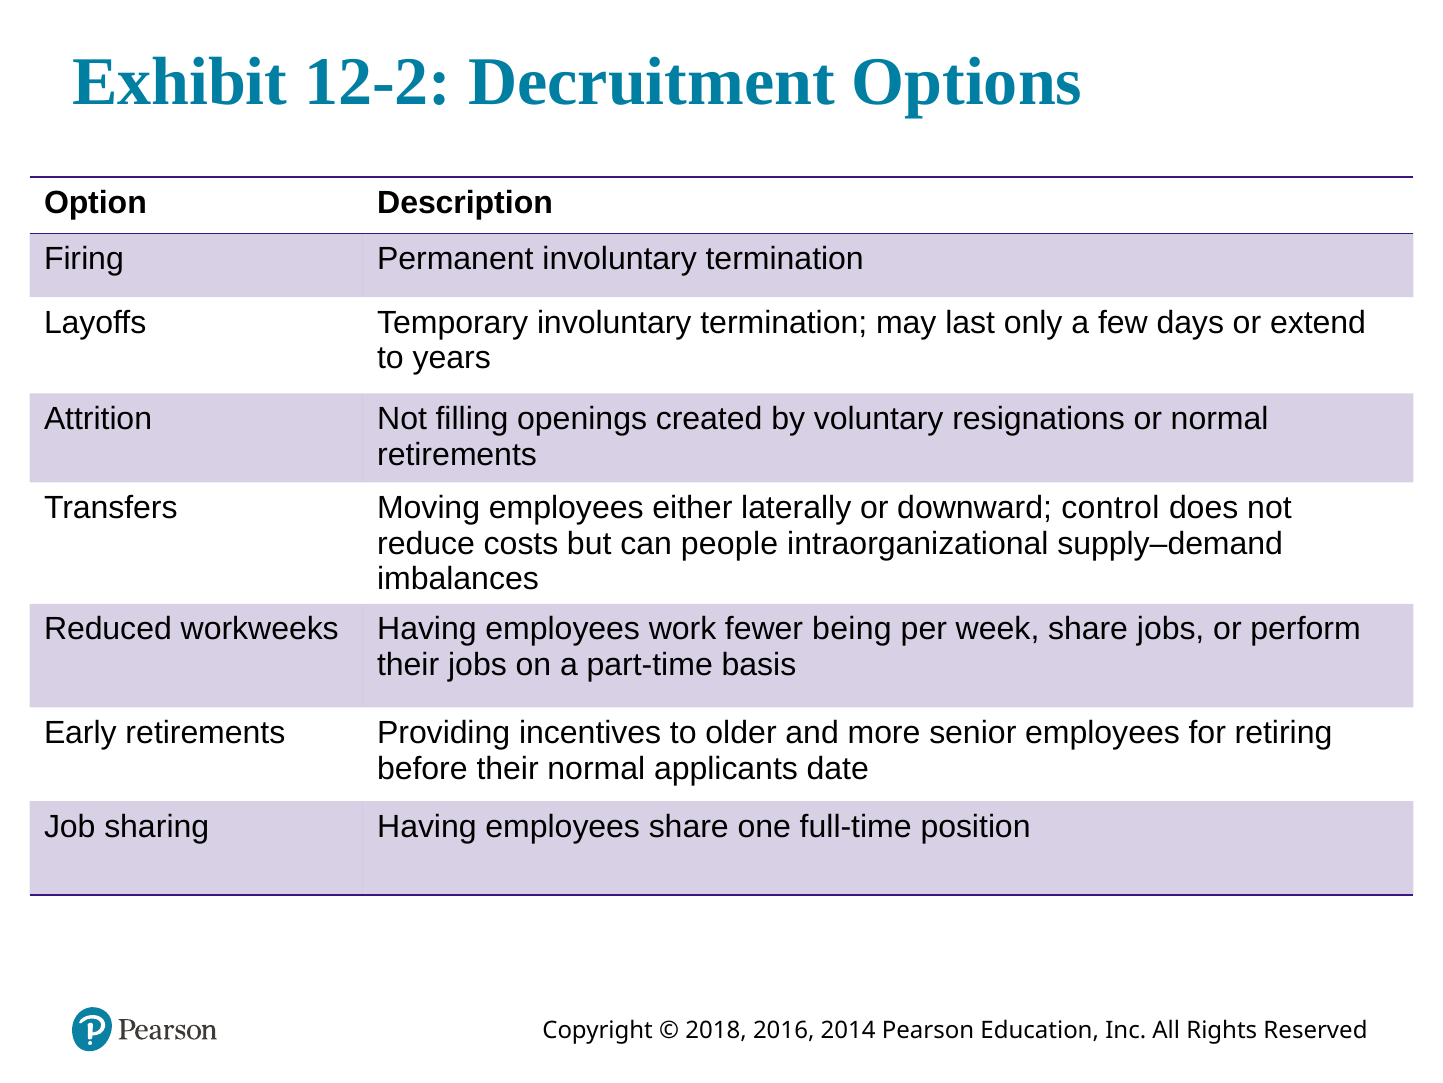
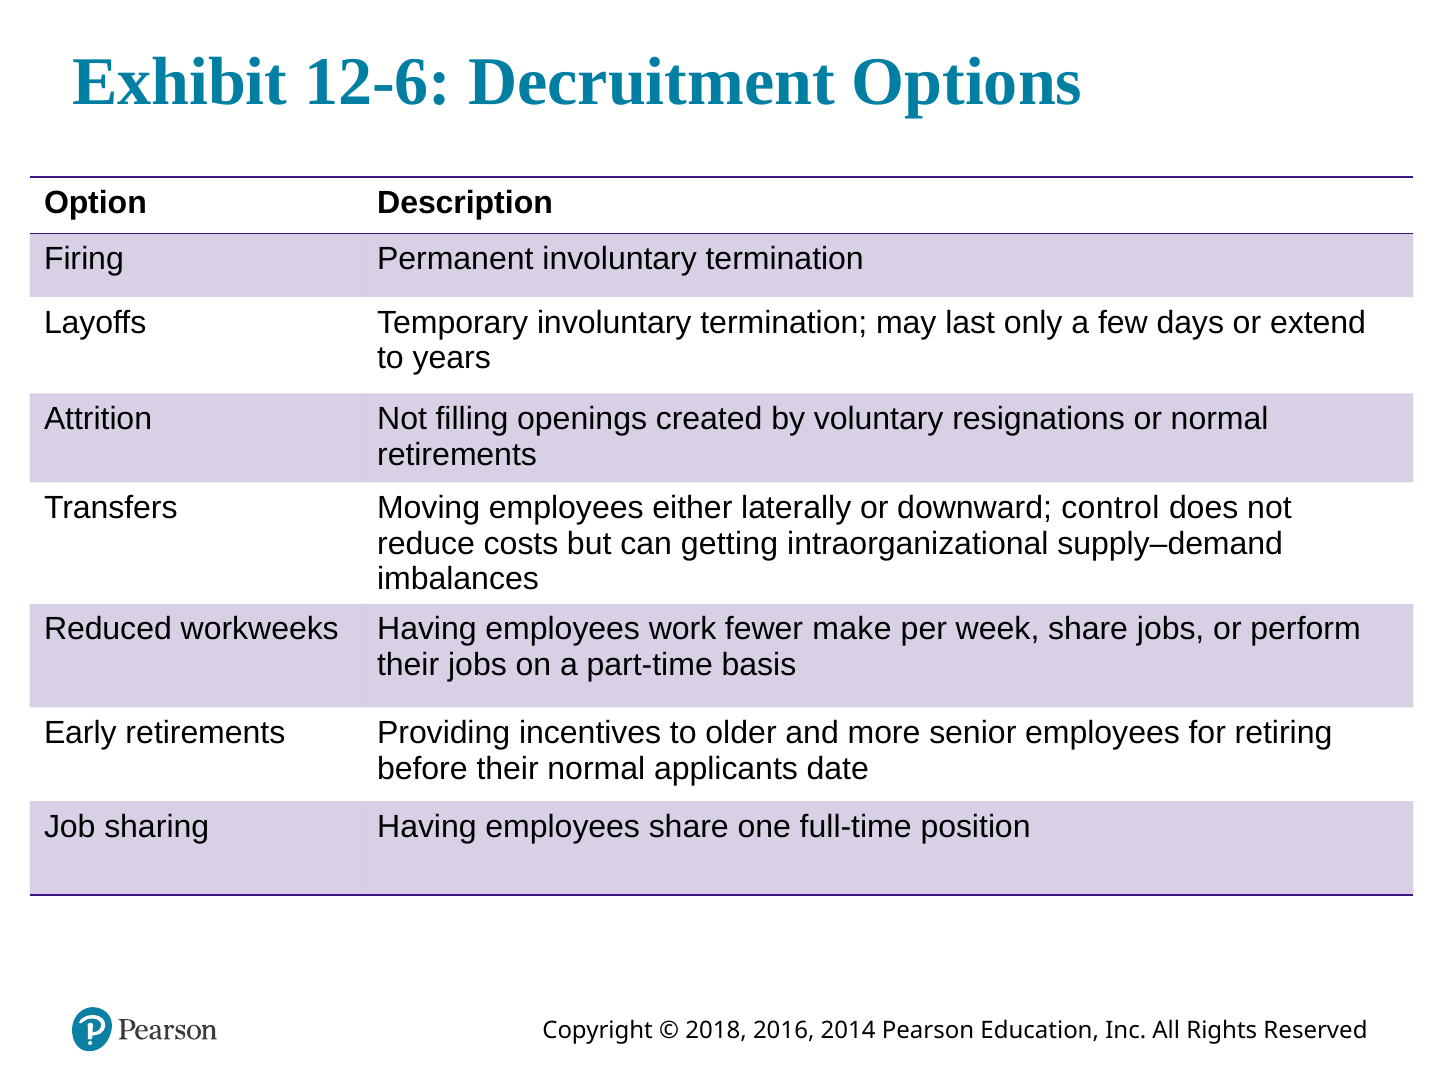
12-2: 12-2 -> 12-6
people: people -> getting
being: being -> make
